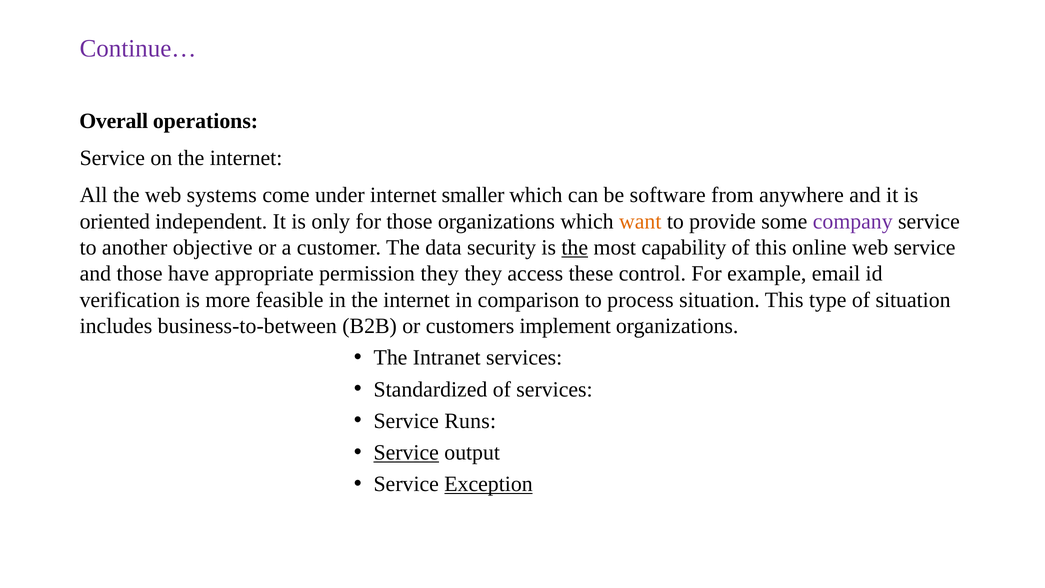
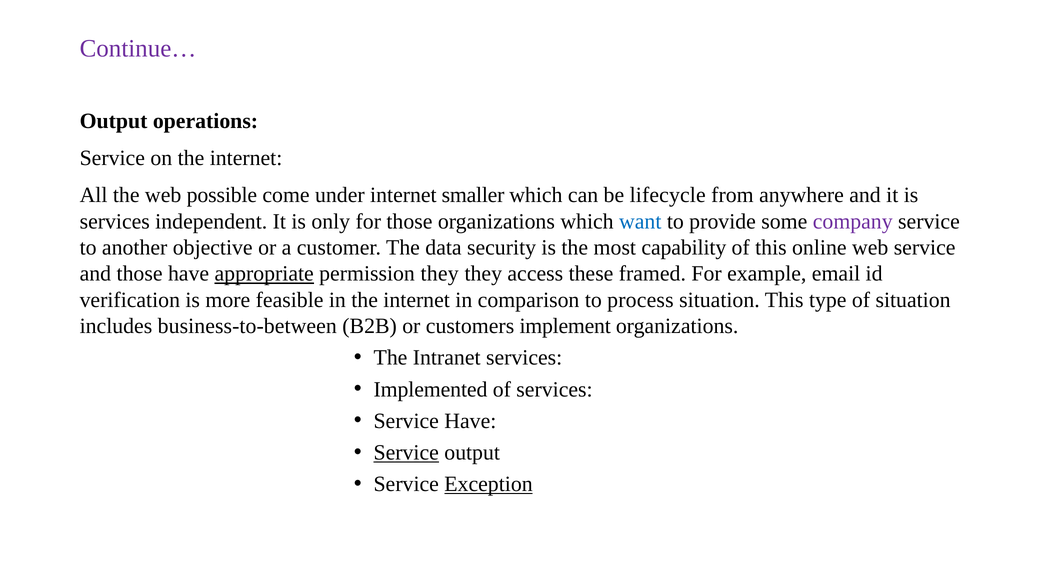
Overall at (114, 121): Overall -> Output
systems: systems -> possible
software: software -> lifecycle
oriented at (115, 221): oriented -> services
want colour: orange -> blue
the at (575, 248) underline: present -> none
appropriate underline: none -> present
control: control -> framed
Standardized: Standardized -> Implemented
Service Runs: Runs -> Have
